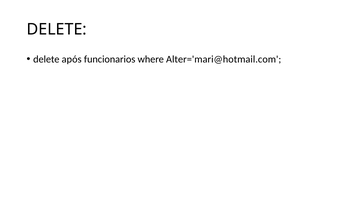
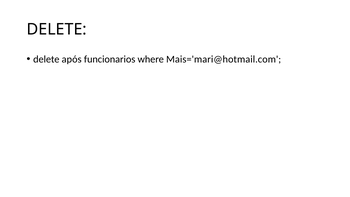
Alter='mari@hotmail.com: Alter='mari@hotmail.com -> Mais='mari@hotmail.com
